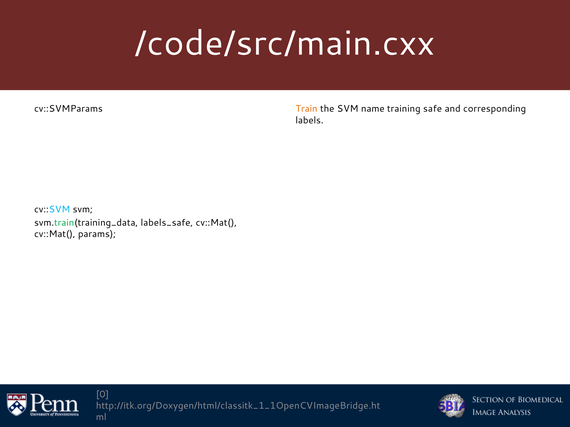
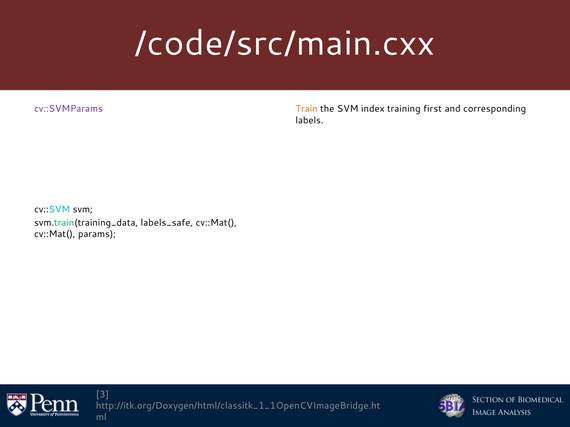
cv::SVMParams colour: black -> purple
name: name -> index
safe: safe -> first
0: 0 -> 3
